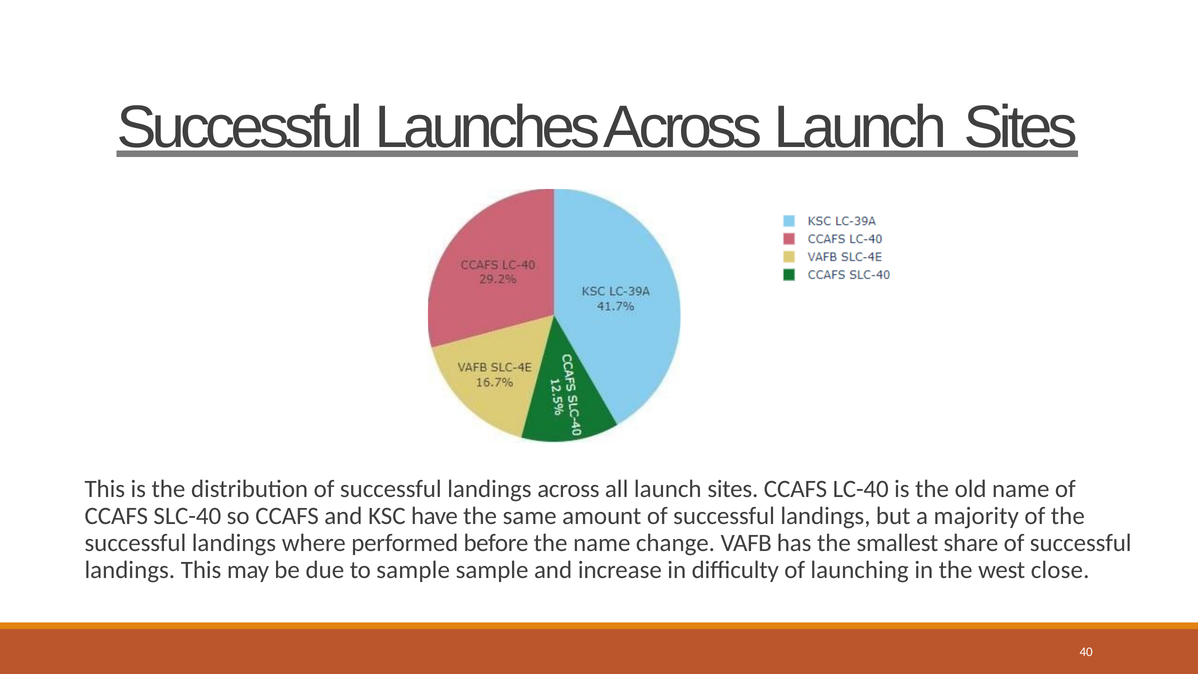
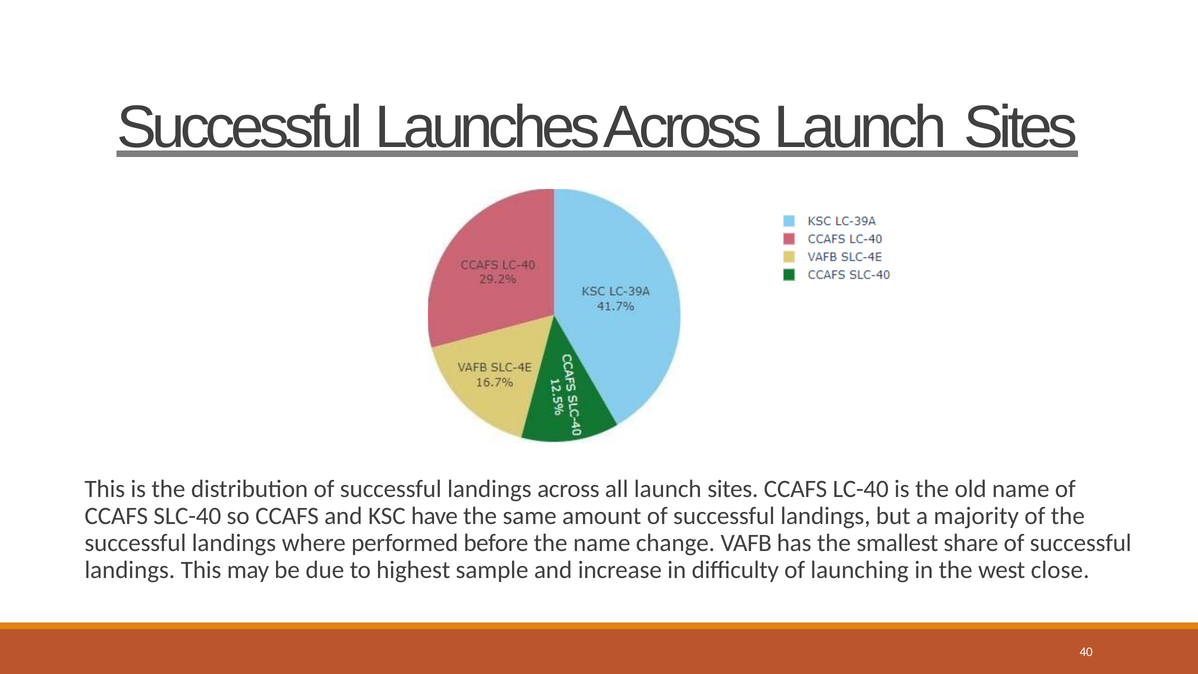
to sample: sample -> highest
